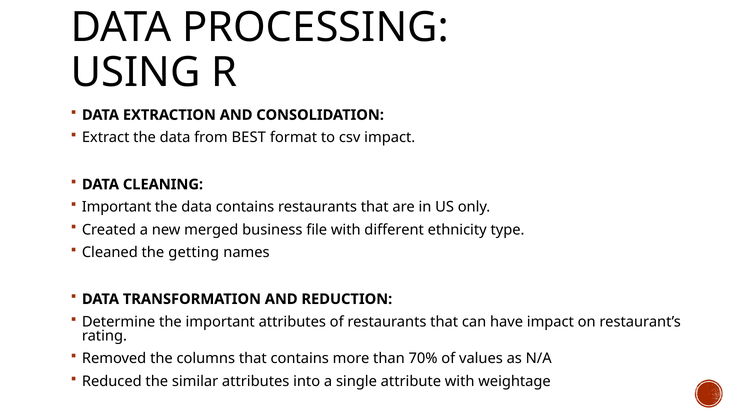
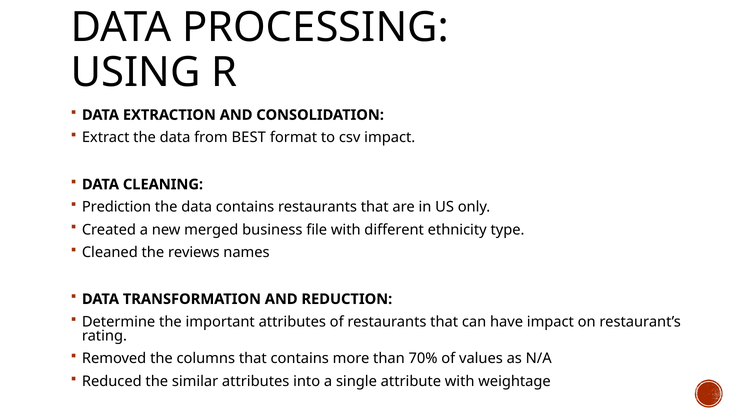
Important at (117, 207): Important -> Prediction
getting: getting -> reviews
